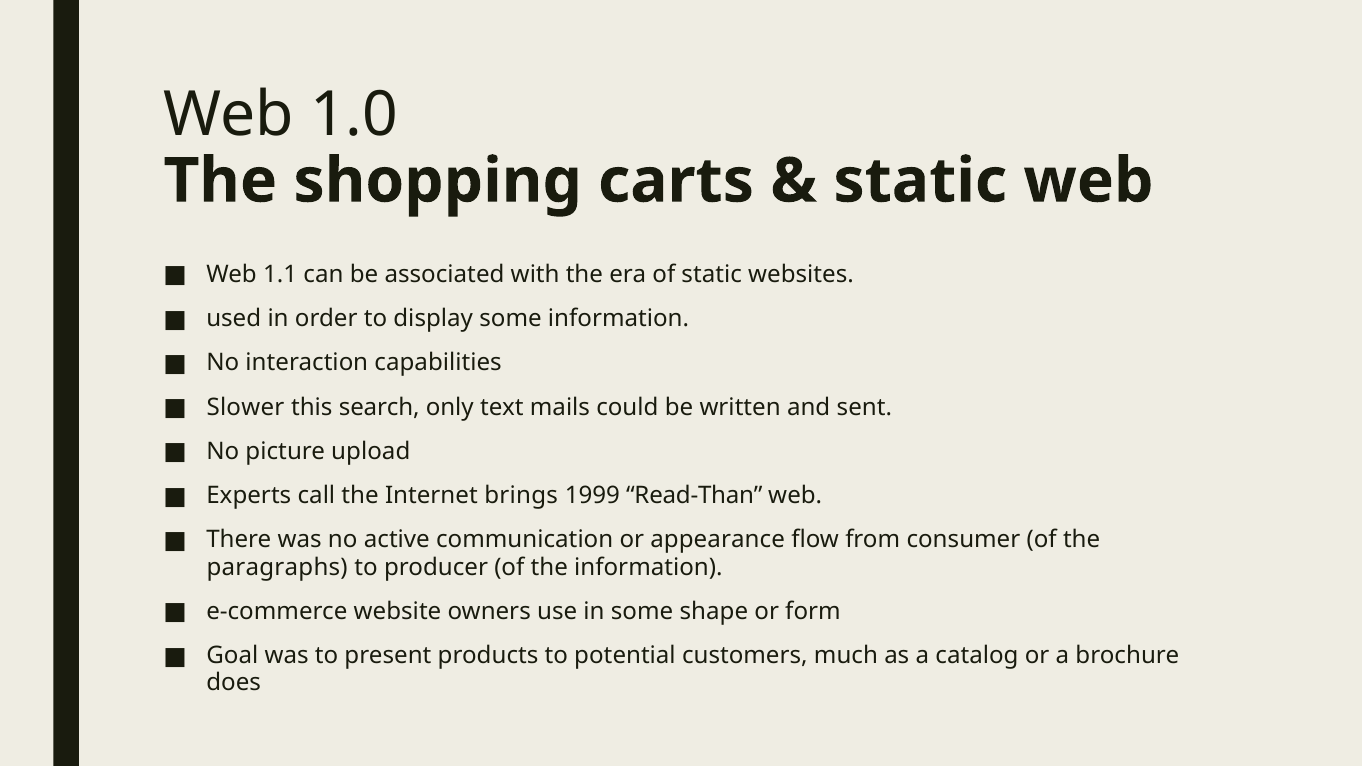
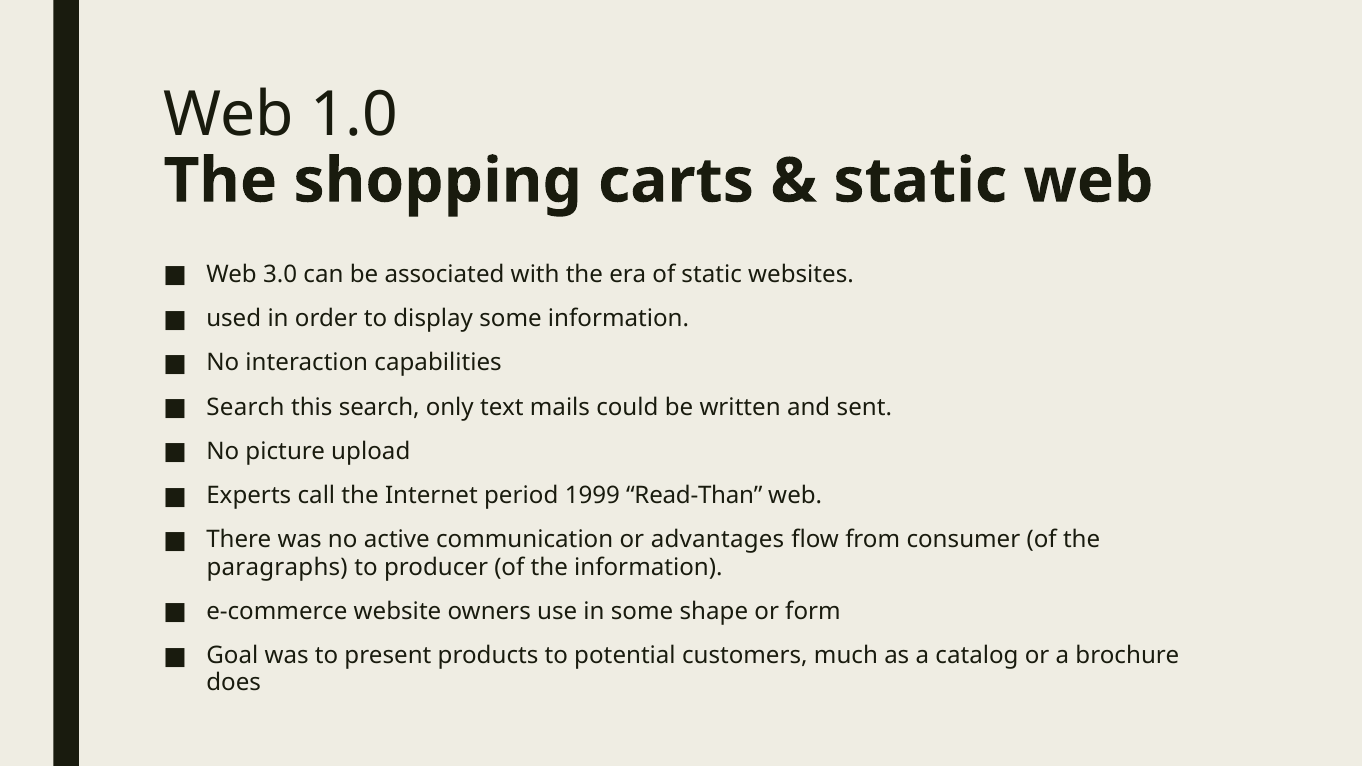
1.1: 1.1 -> 3.0
Slower at (245, 407): Slower -> Search
brings: brings -> period
appearance: appearance -> advantages
